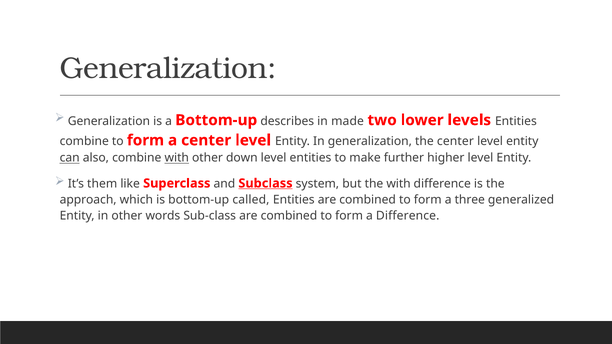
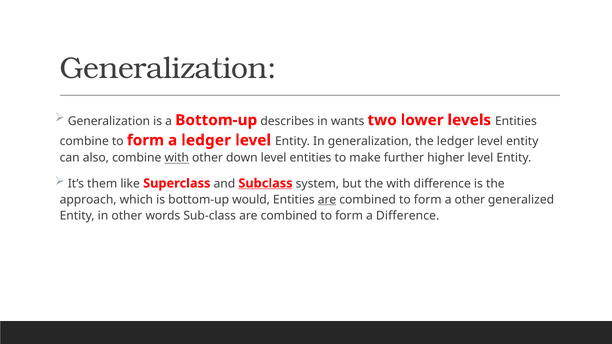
made: made -> wants
a center: center -> ledger
the center: center -> ledger
can underline: present -> none
called: called -> would
are at (327, 200) underline: none -> present
a three: three -> other
